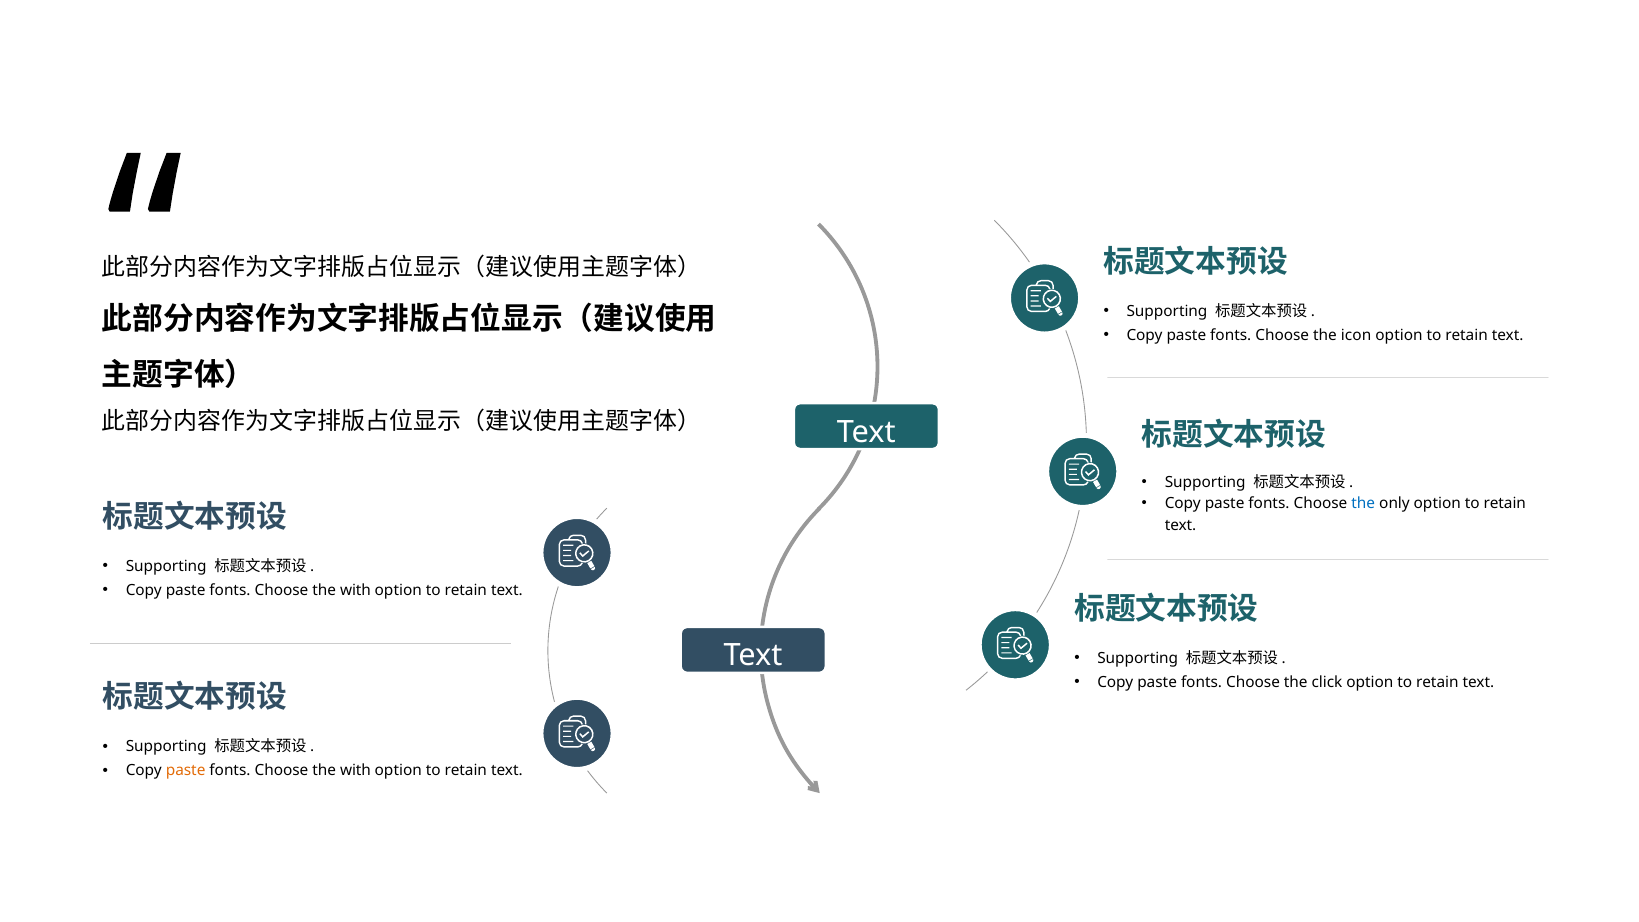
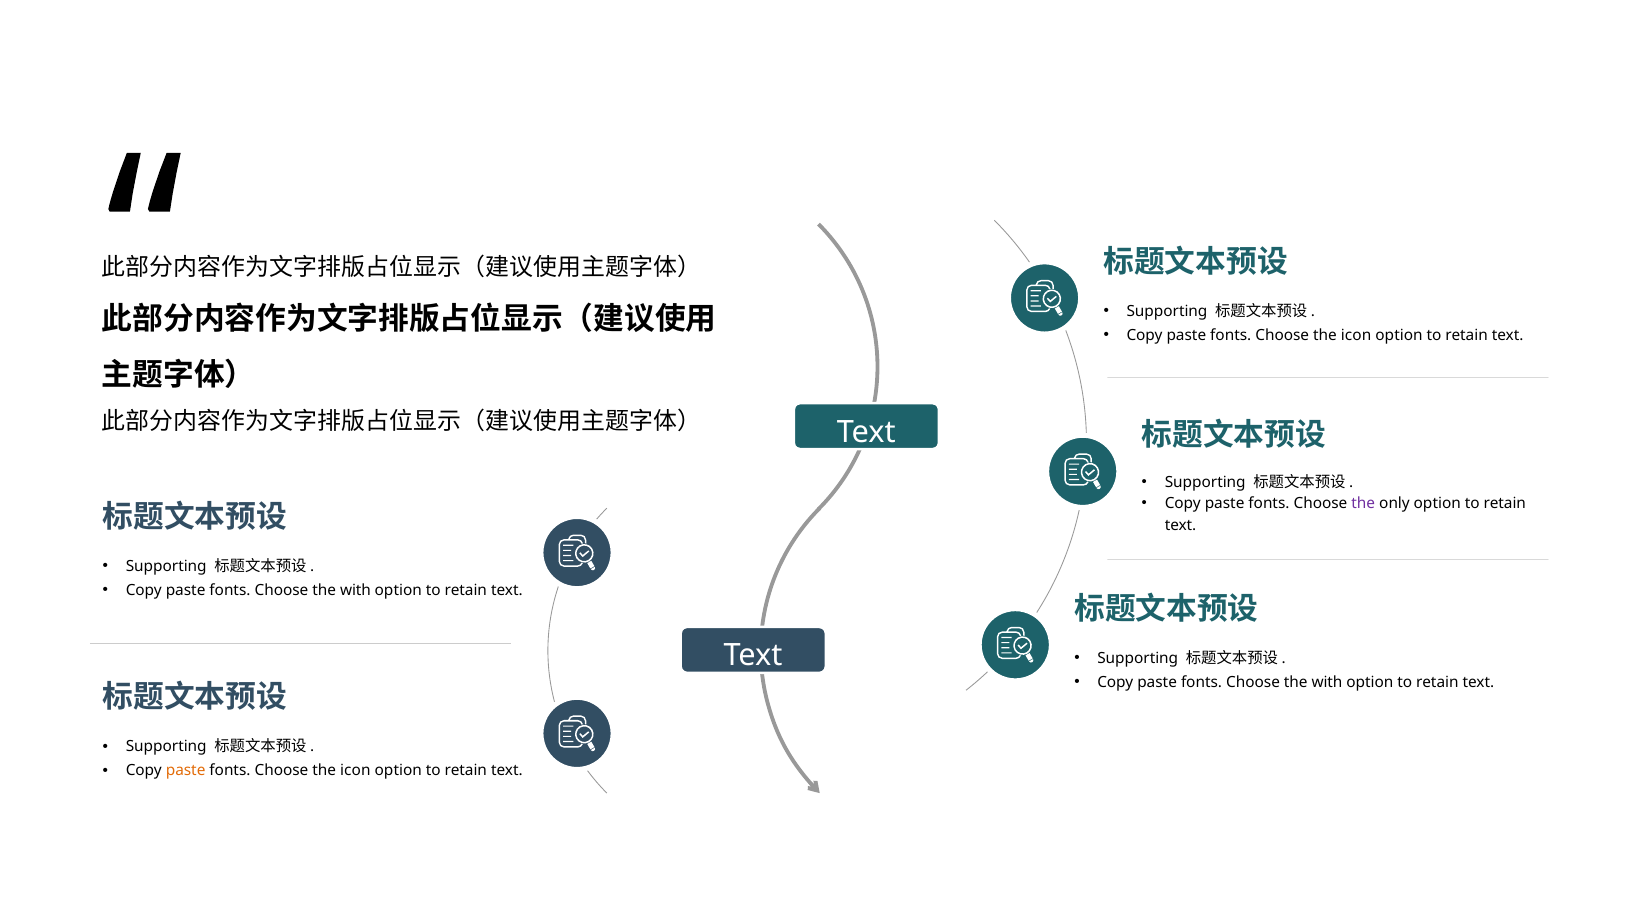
the at (1363, 504) colour: blue -> purple
click at (1327, 682): click -> with
with at (355, 771): with -> icon
